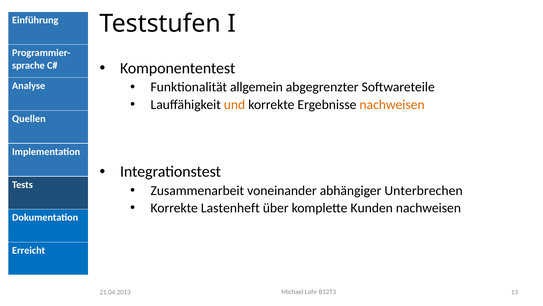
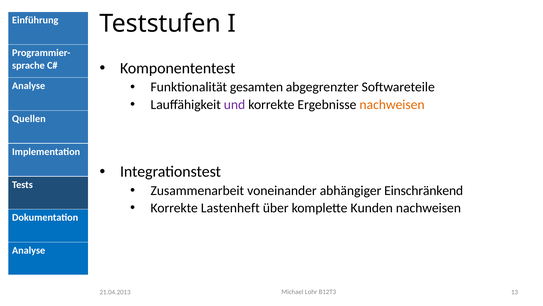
allgemein: allgemein -> gesamten
und colour: orange -> purple
Unterbrechen: Unterbrechen -> Einschränkend
Erreicht at (29, 250): Erreicht -> Analyse
